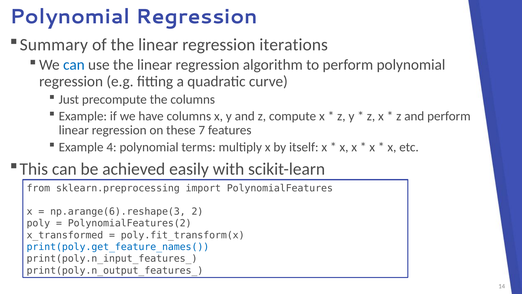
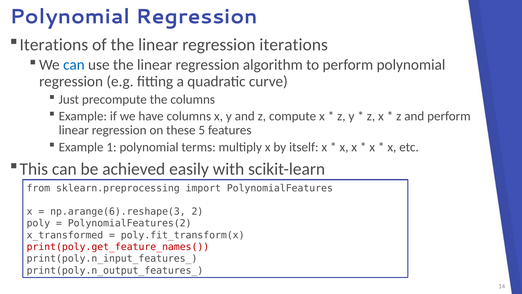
Summary at (54, 45): Summary -> Iterations
7: 7 -> 5
4: 4 -> 1
print(poly.get_feature_names( colour: blue -> red
